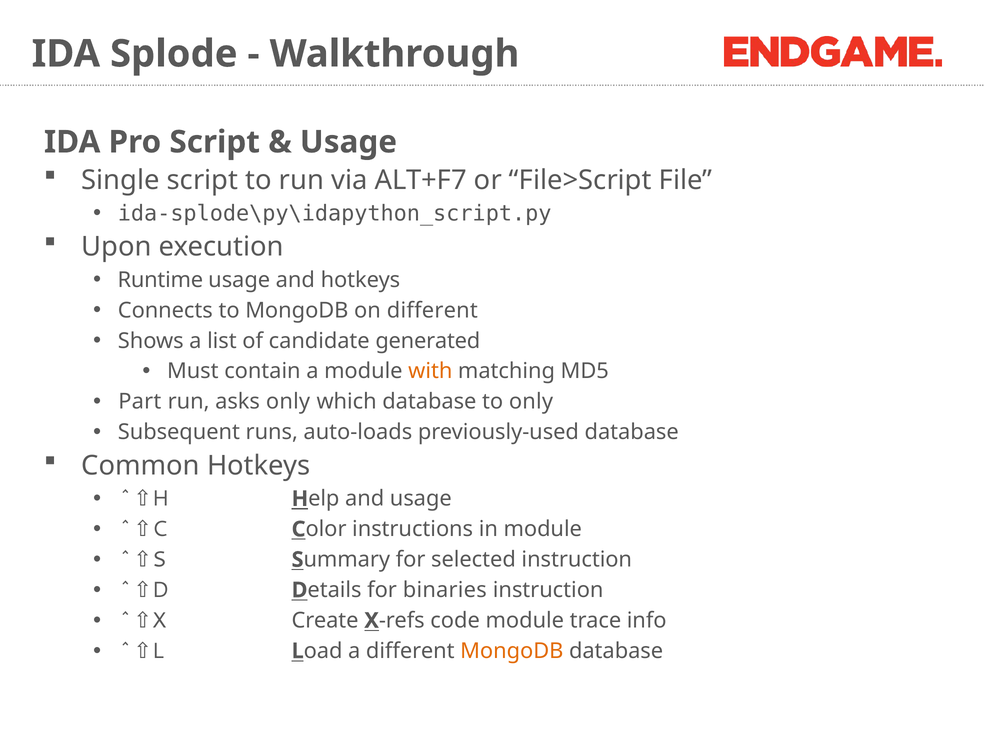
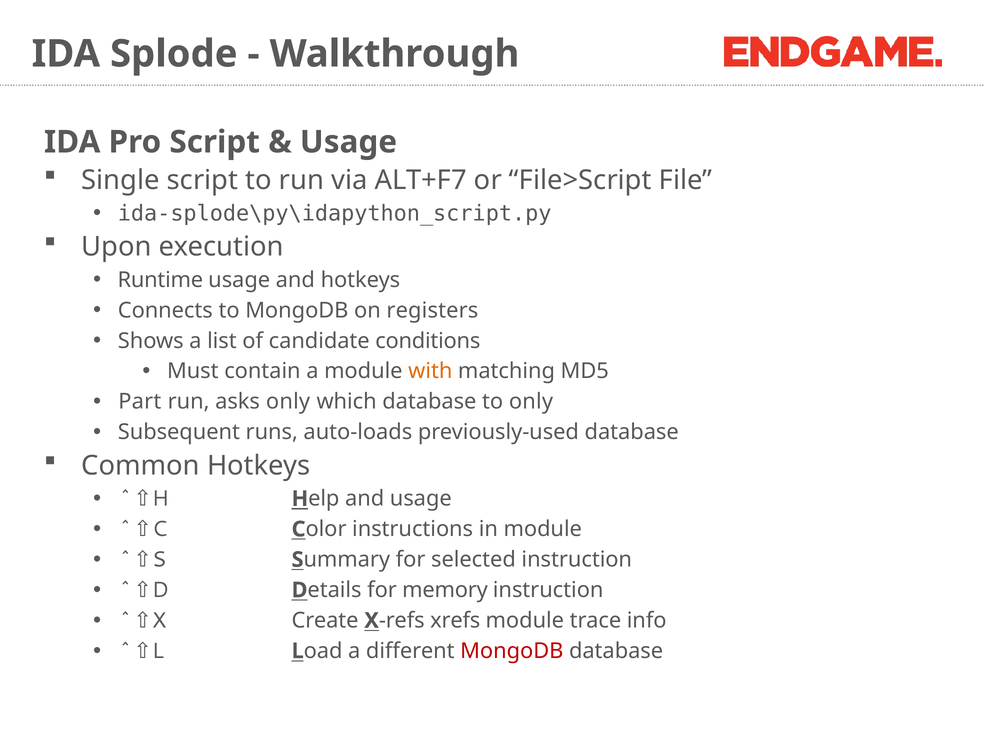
on different: different -> registers
generated: generated -> conditions
binaries: binaries -> memory
code: code -> xrefs
MongoDB at (512, 651) colour: orange -> red
